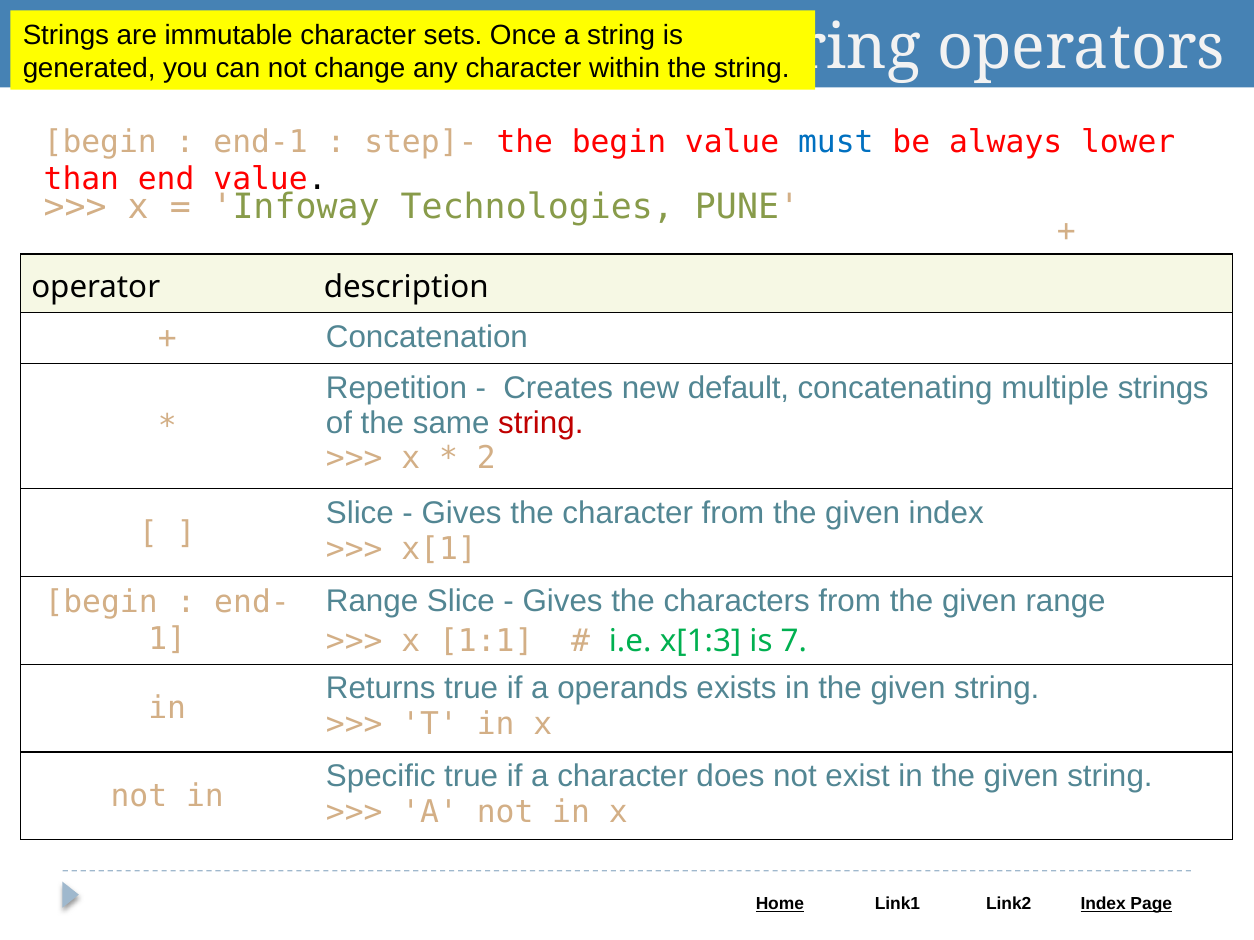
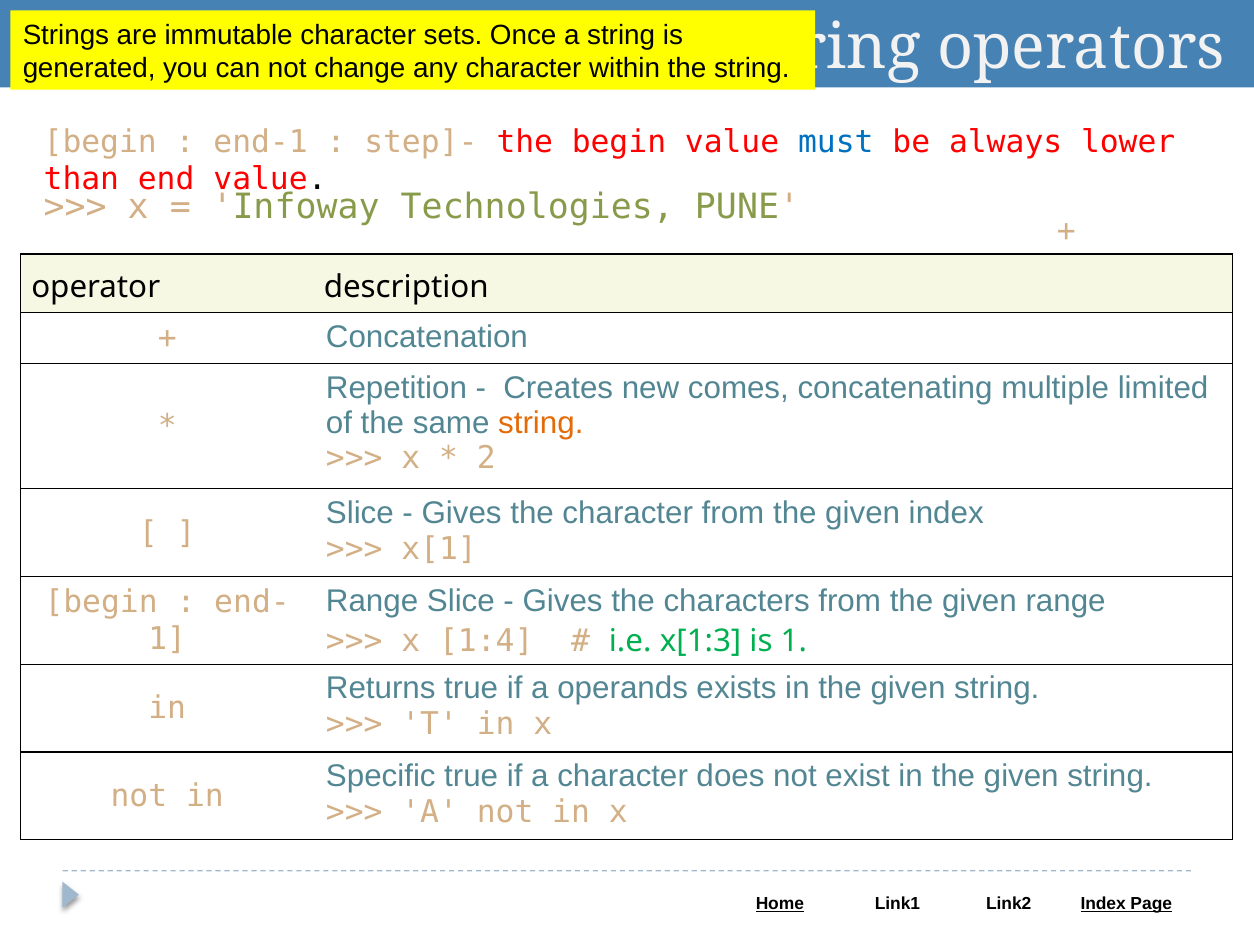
default: default -> comes
multiple strings: strings -> limited
string at (541, 423) colour: red -> orange
1:1: 1:1 -> 1:4
is 7: 7 -> 1
